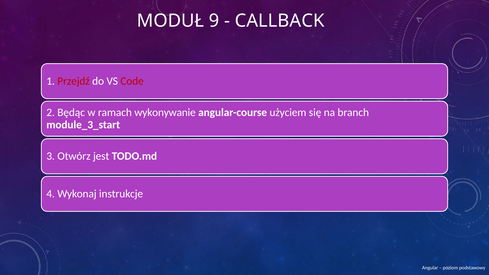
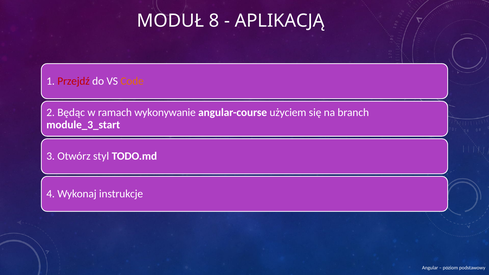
9: 9 -> 8
CALLBACK: CALLBACK -> APLIKACJĄ
Code colour: red -> orange
jest: jest -> styl
